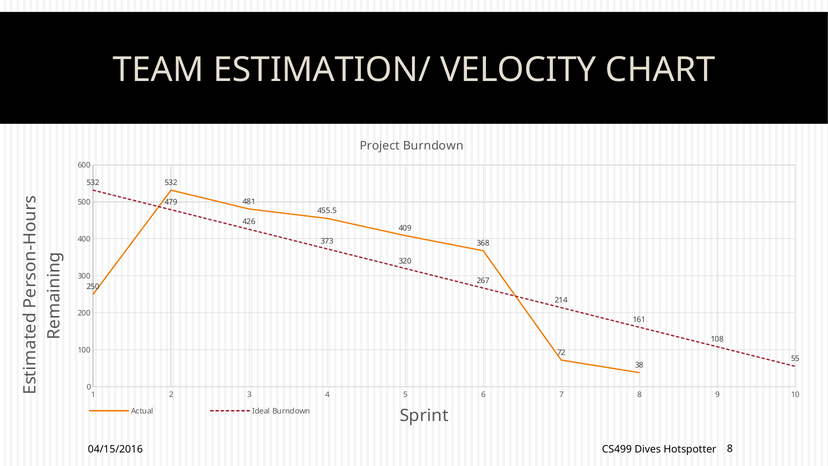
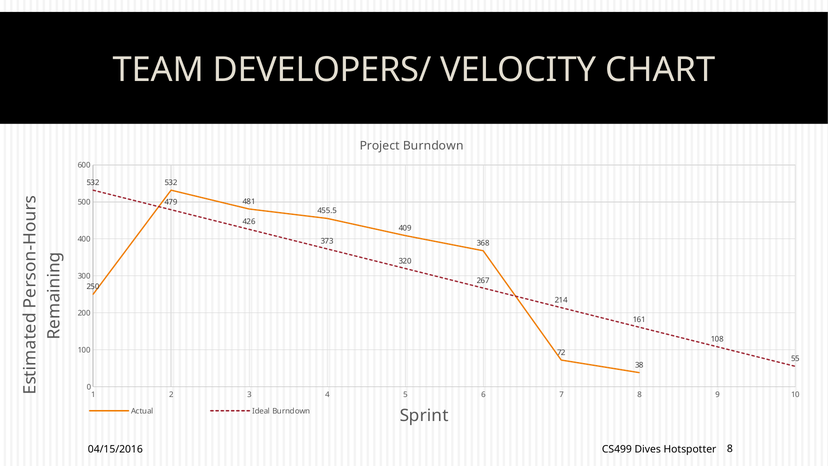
ESTIMATION/: ESTIMATION/ -> DEVELOPERS/
